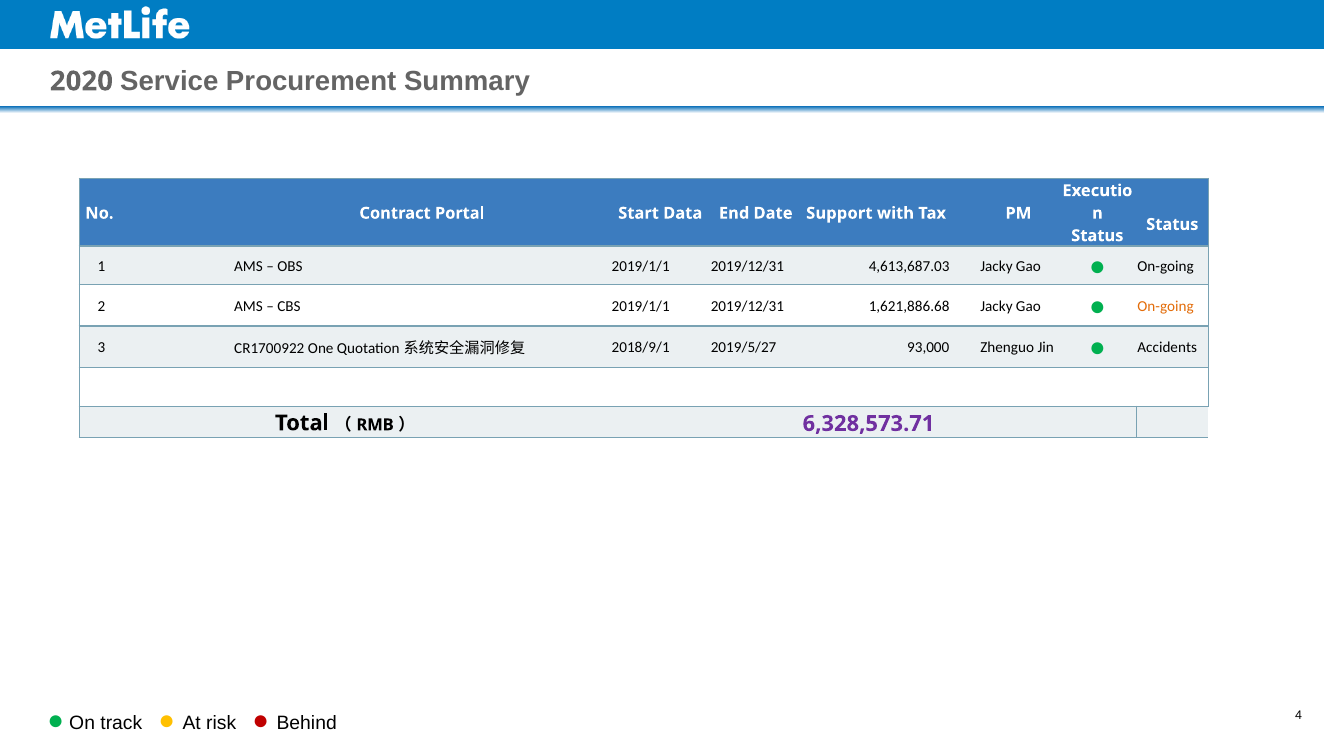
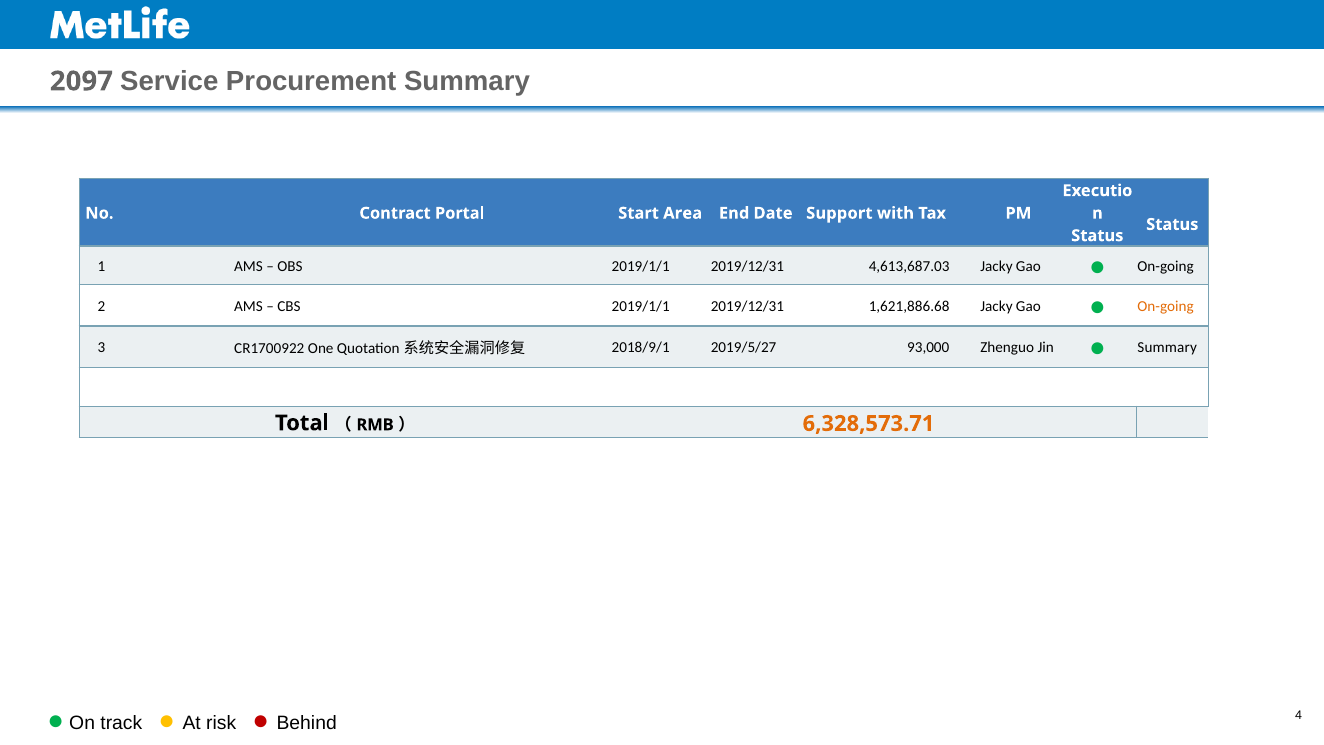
2020: 2020 -> 2097
Data: Data -> Area
Accidents at (1167, 347): Accidents -> Summary
6,328,573.71 colour: purple -> orange
